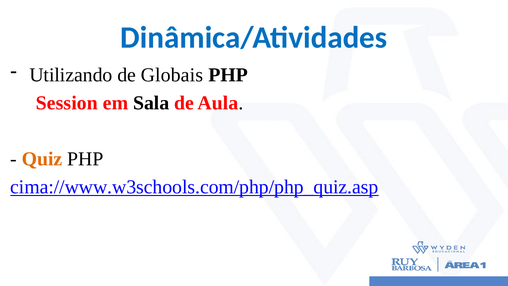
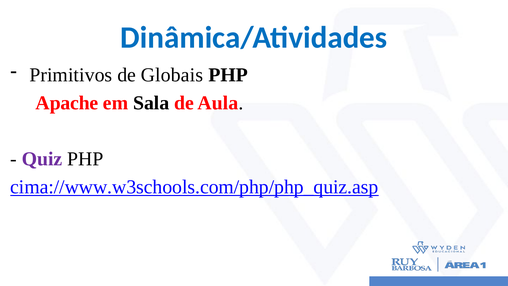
Utilizando: Utilizando -> Primitivos
Session: Session -> Apache
Quiz colour: orange -> purple
